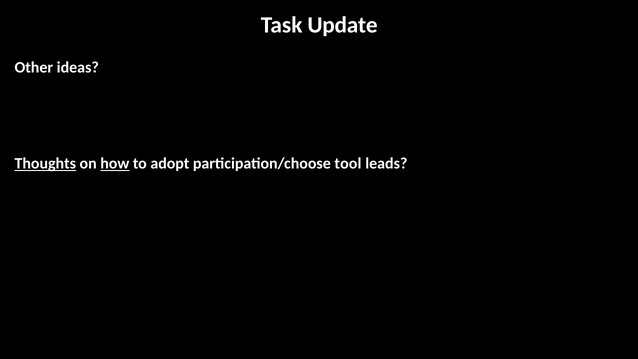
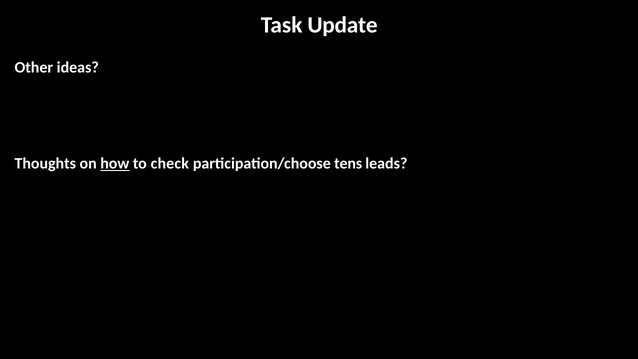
Thoughts underline: present -> none
adopt: adopt -> check
tool: tool -> tens
